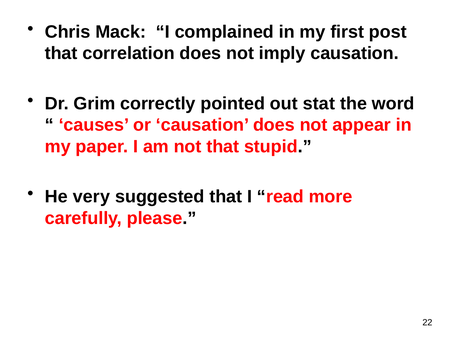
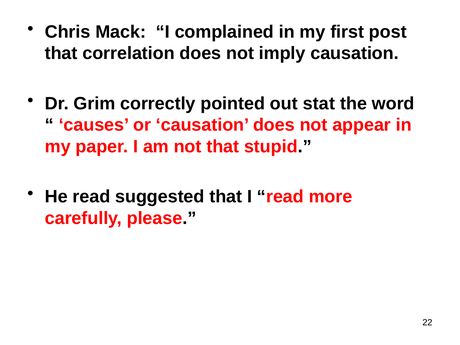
He very: very -> read
